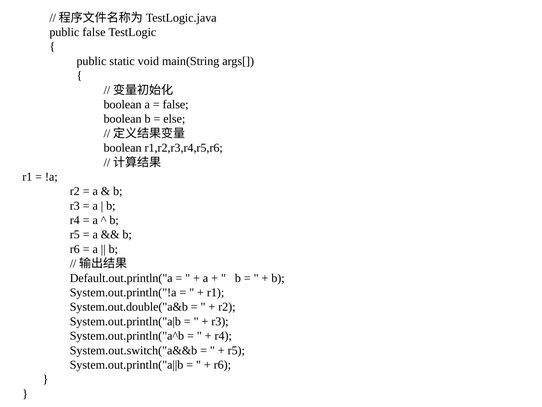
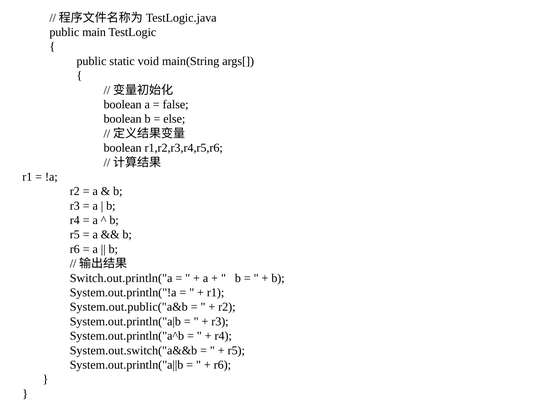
public false: false -> main
Default.out.println("a: Default.out.println("a -> Switch.out.println("a
System.out.double("a&b: System.out.double("a&b -> System.out.public("a&b
